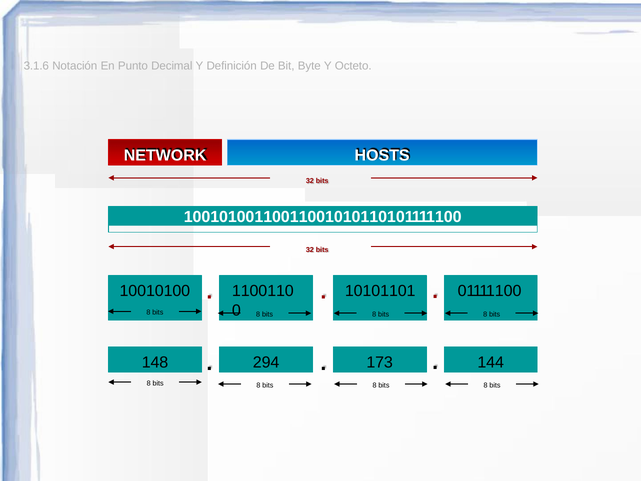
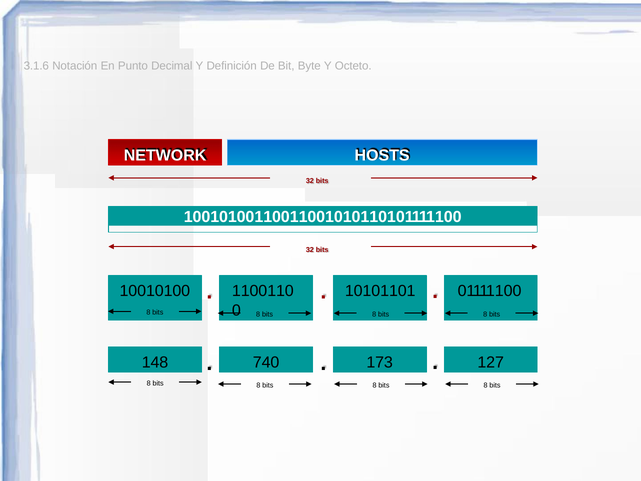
294: 294 -> 740
144: 144 -> 127
